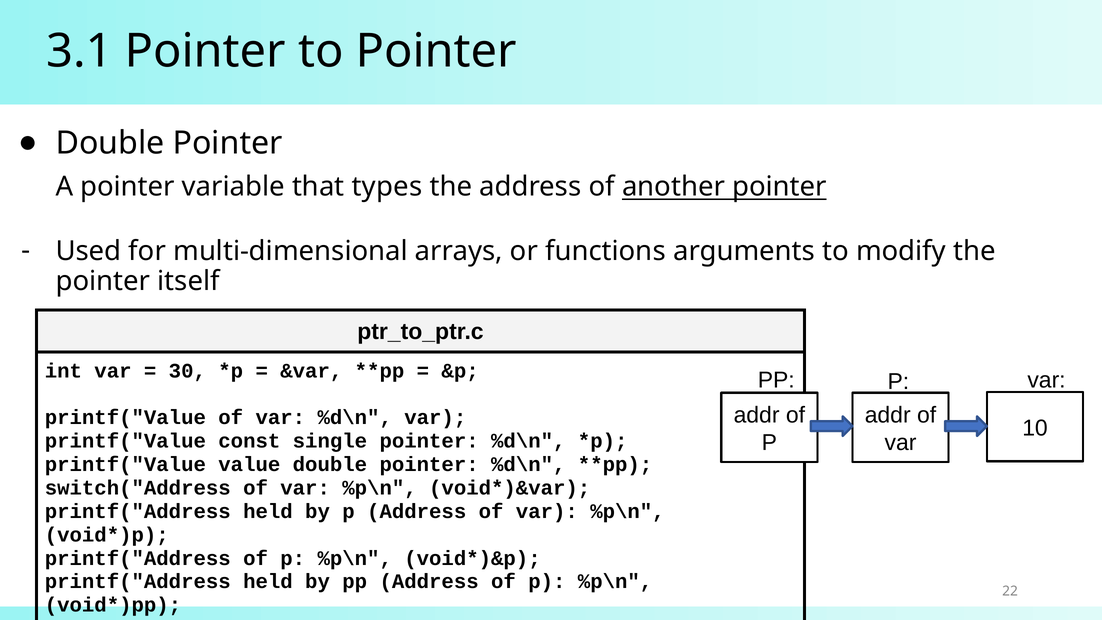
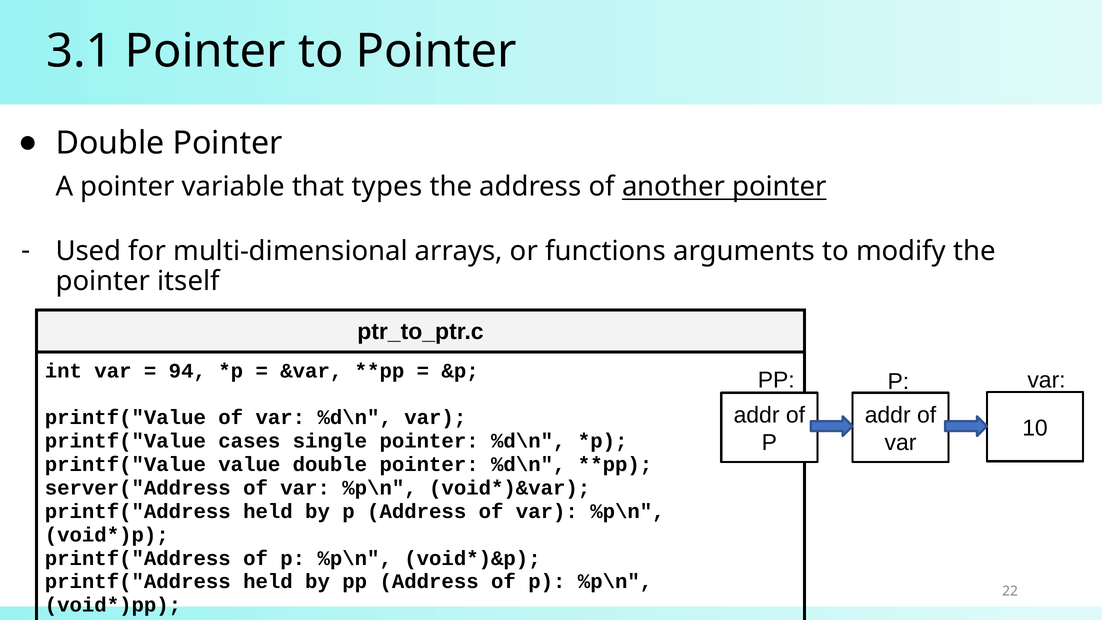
30: 30 -> 94
const: const -> cases
switch("Address: switch("Address -> server("Address
